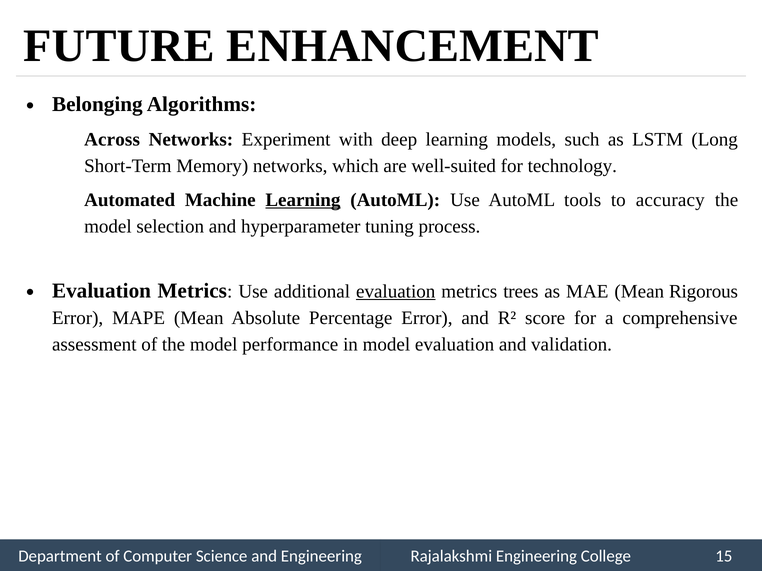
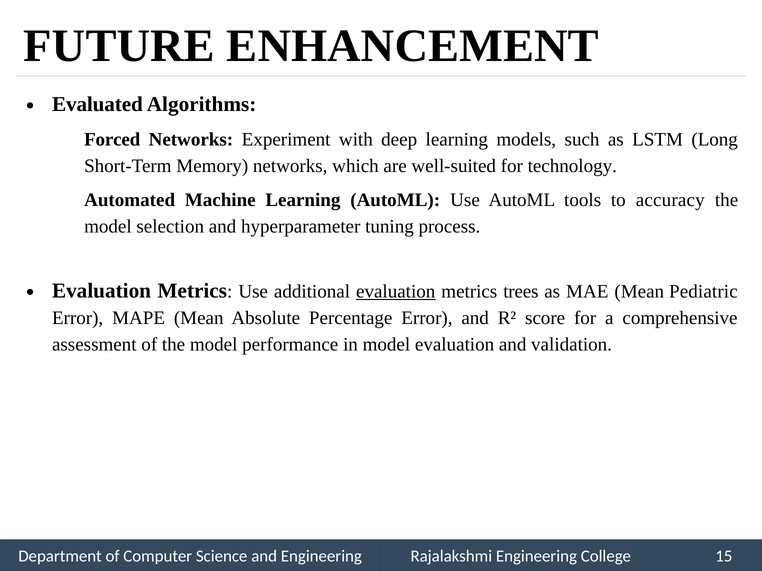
Belonging: Belonging -> Evaluated
Across: Across -> Forced
Learning at (303, 200) underline: present -> none
Rigorous: Rigorous -> Pediatric
